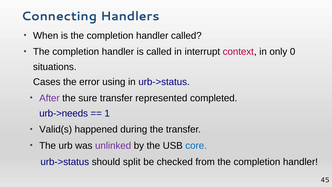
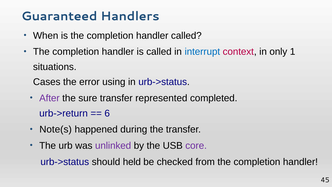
Connecting: Connecting -> Guaranteed
interrupt colour: black -> blue
0: 0 -> 1
urb->needs: urb->needs -> urb->return
1: 1 -> 6
Valid(s: Valid(s -> Note(s
core colour: blue -> purple
split: split -> held
